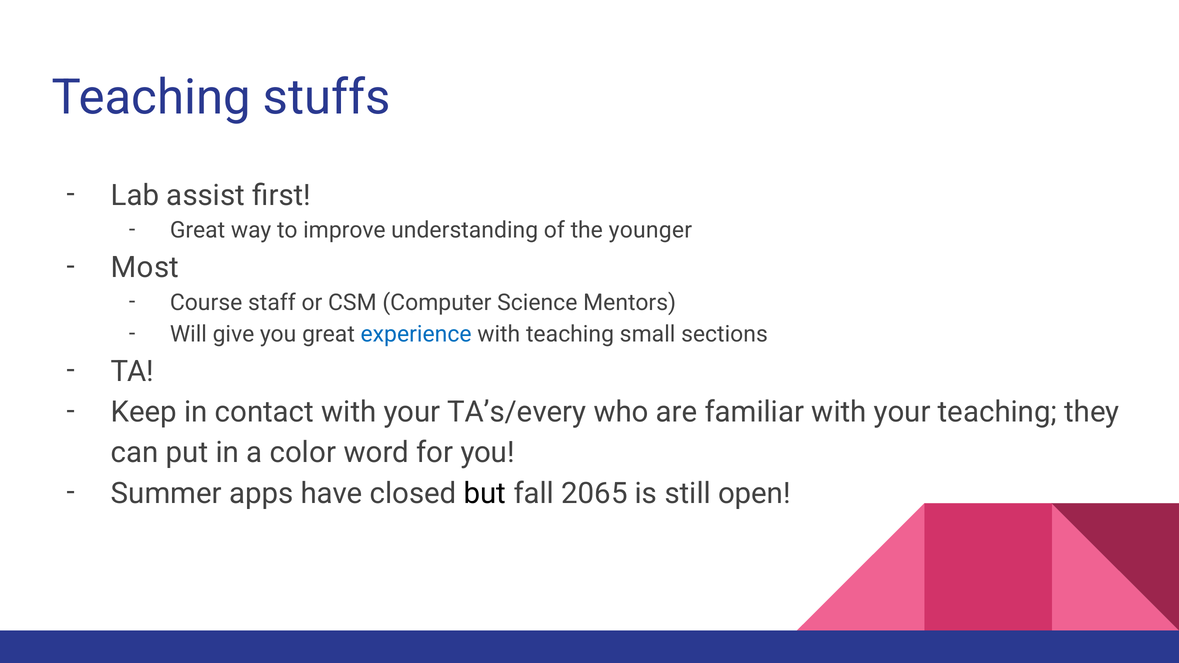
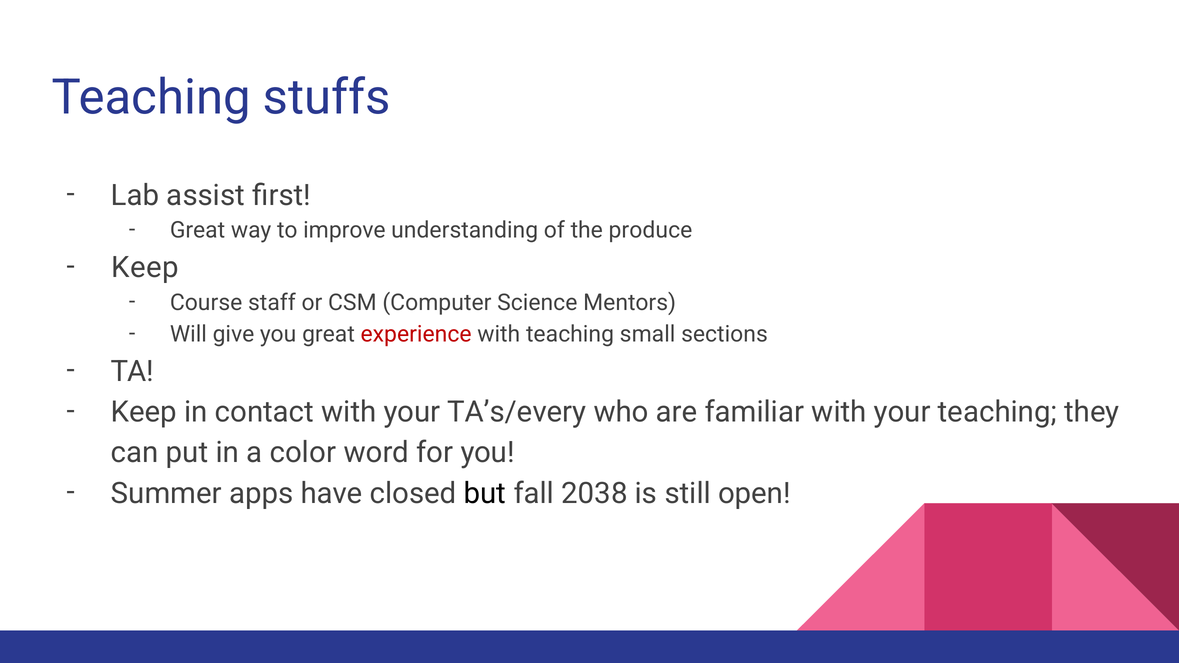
younger: younger -> produce
Most at (145, 268): Most -> Keep
experience colour: blue -> red
2065: 2065 -> 2038
